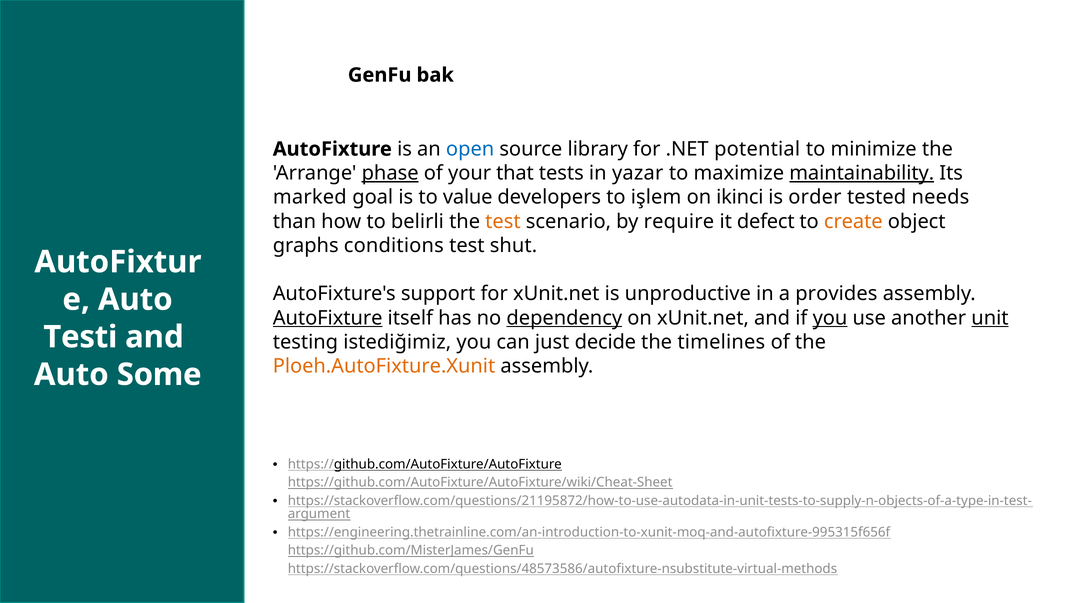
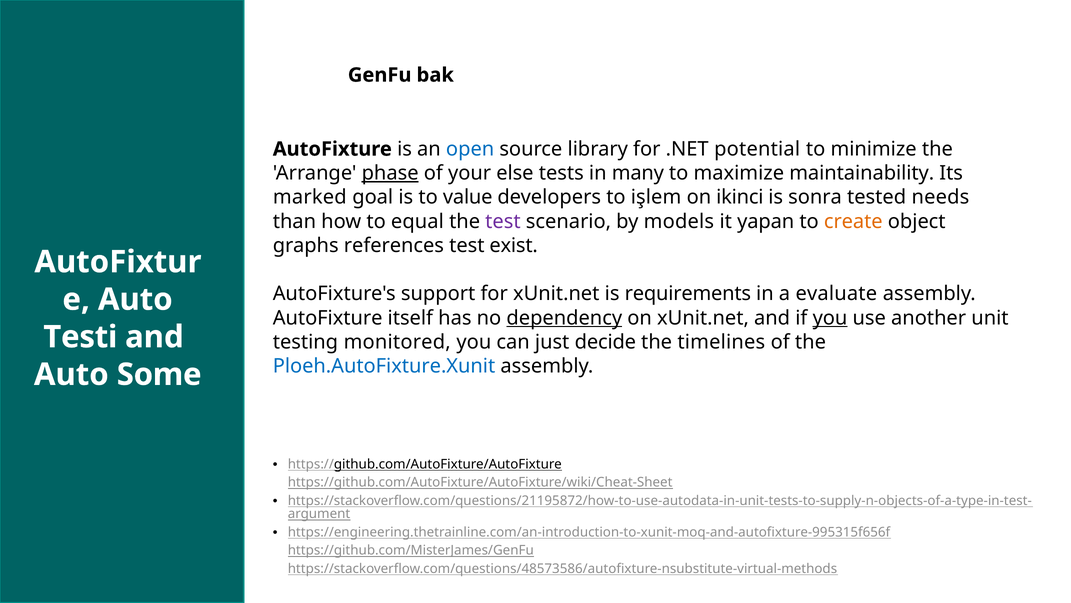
that: that -> else
yazar: yazar -> many
maintainability underline: present -> none
order: order -> sonra
belirli: belirli -> equal
test at (503, 221) colour: orange -> purple
require: require -> models
defect: defect -> yapan
conditions: conditions -> references
shut: shut -> exist
unproductive: unproductive -> requirements
provides: provides -> evaluate
AutoFixture at (328, 318) underline: present -> none
unit underline: present -> none
istediğimiz: istediğimiz -> monitored
Ploeh.AutoFixture.Xunit colour: orange -> blue
